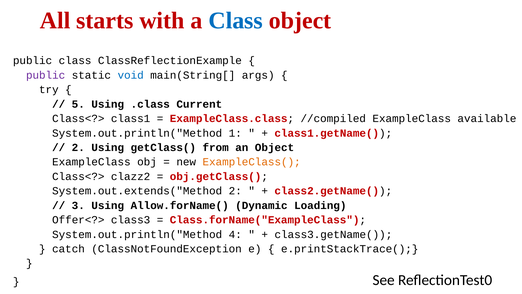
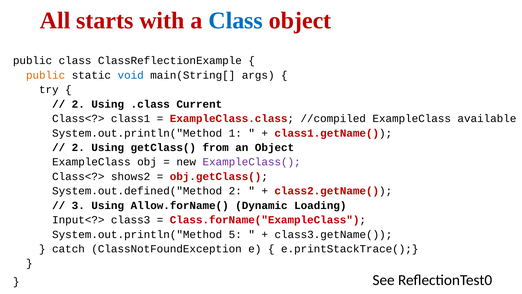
public at (46, 75) colour: purple -> orange
5 at (78, 104): 5 -> 2
ExampleClass( colour: orange -> purple
clazz2: clazz2 -> shows2
System.out.extends("Method: System.out.extends("Method -> System.out.defined("Method
Offer<?>: Offer<?> -> Input<?>
4: 4 -> 5
